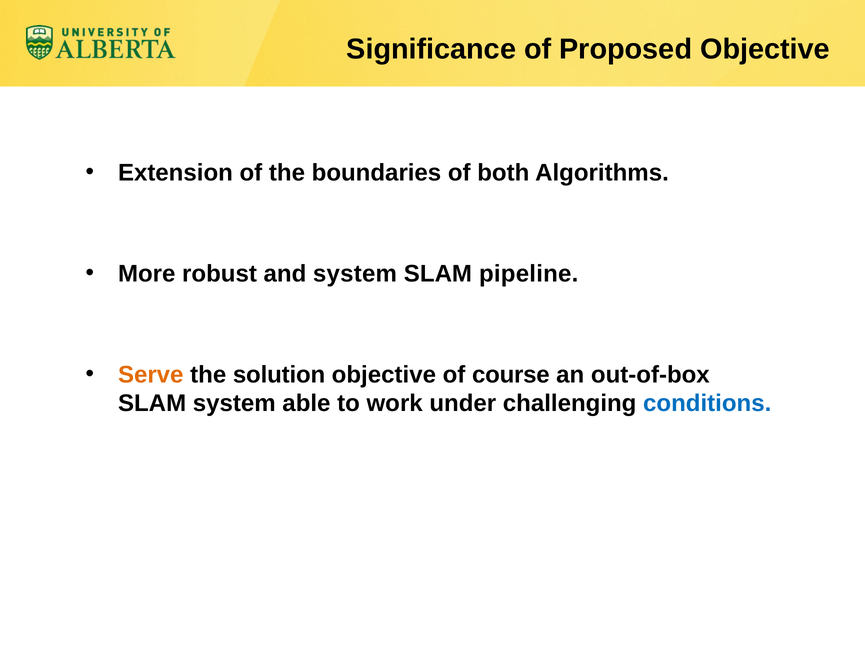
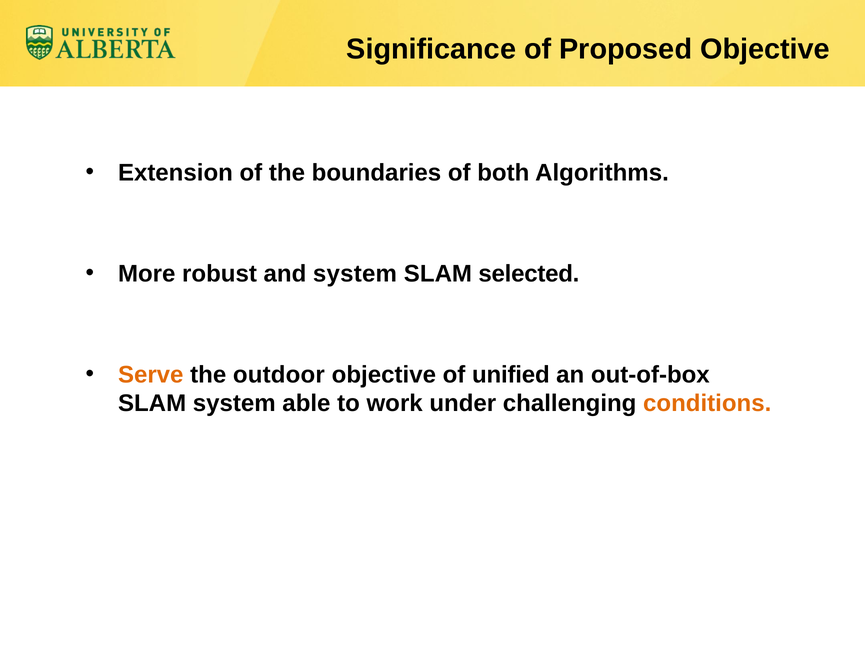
pipeline: pipeline -> selected
solution: solution -> outdoor
course: course -> unified
conditions colour: blue -> orange
